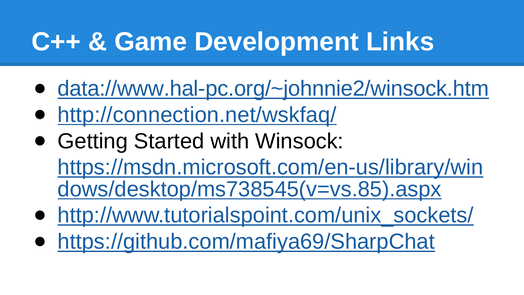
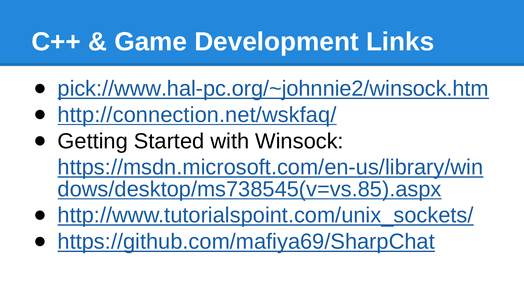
data://www.hal-pc.org/~johnnie2/winsock.htm: data://www.hal-pc.org/~johnnie2/winsock.htm -> pick://www.hal-pc.org/~johnnie2/winsock.htm
